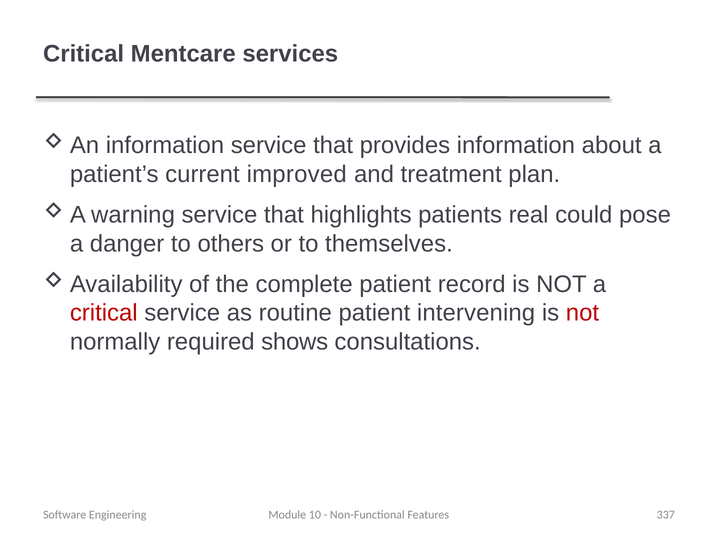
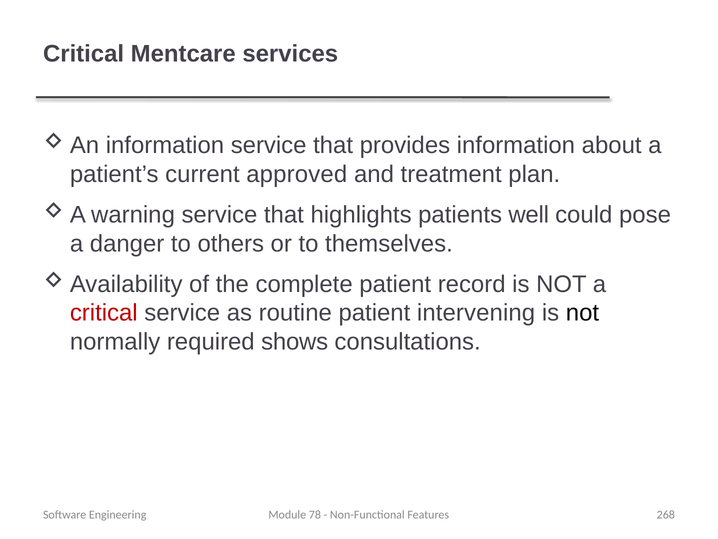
improved: improved -> approved
real: real -> well
not at (582, 313) colour: red -> black
10: 10 -> 78
337: 337 -> 268
